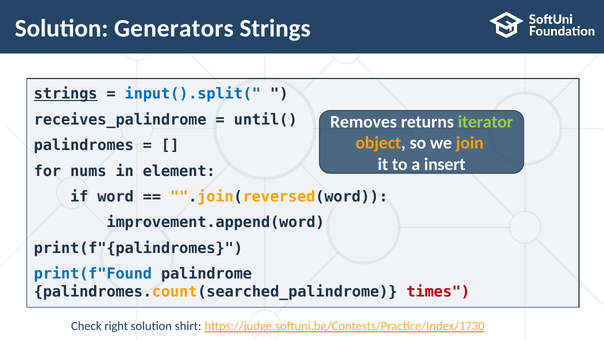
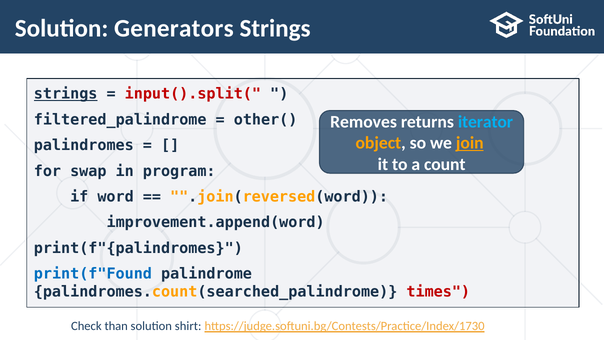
input().split( colour: blue -> red
receives_palindrome: receives_palindrome -> filtered_palindrome
until(: until( -> other(
iterator colour: light green -> light blue
join underline: none -> present
insert: insert -> count
nums: nums -> swap
element: element -> program
right: right -> than
